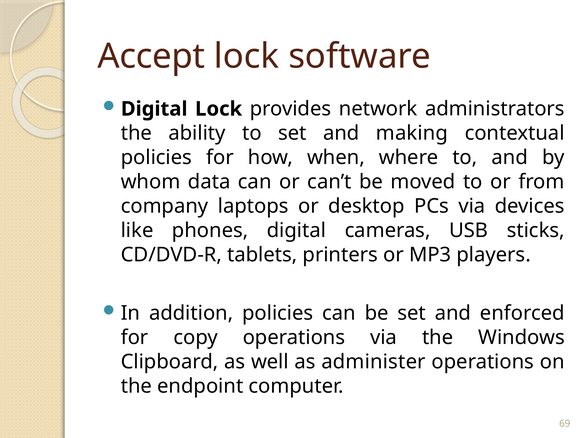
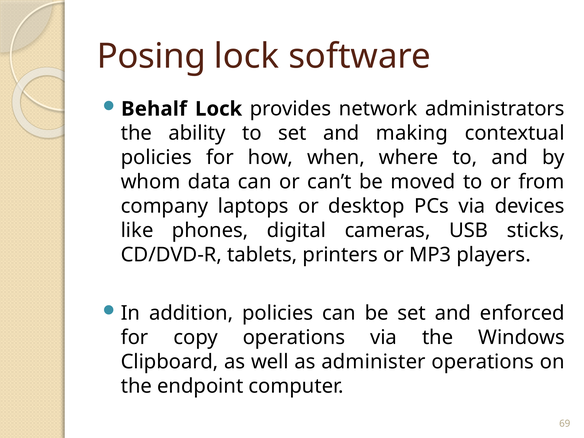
Accept: Accept -> Posing
Digital at (154, 109): Digital -> Behalf
